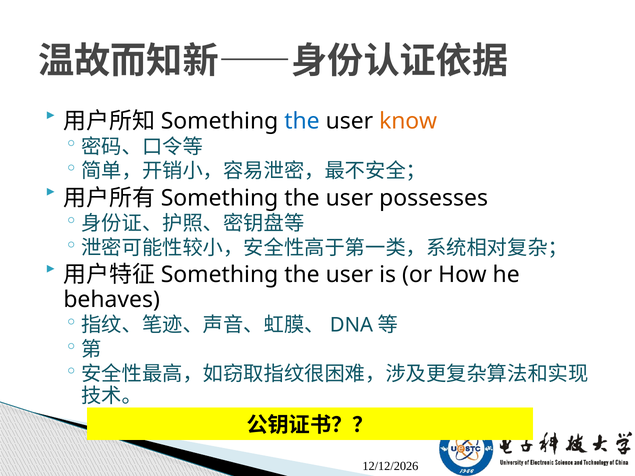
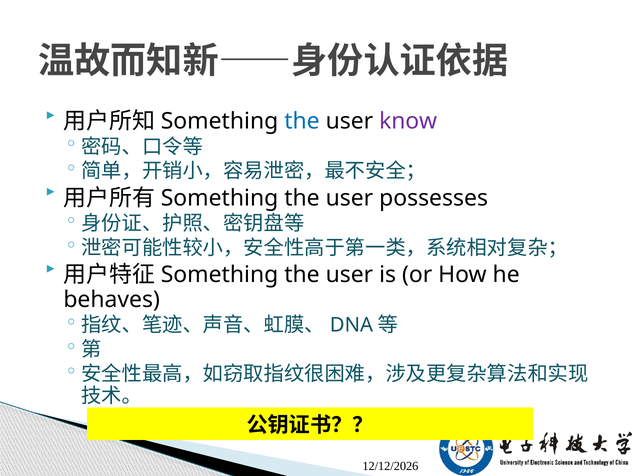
know colour: orange -> purple
